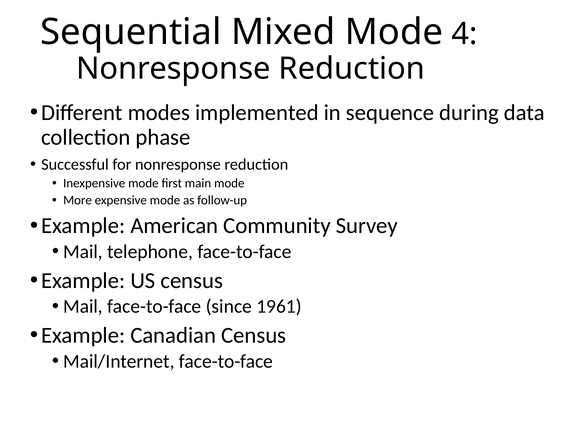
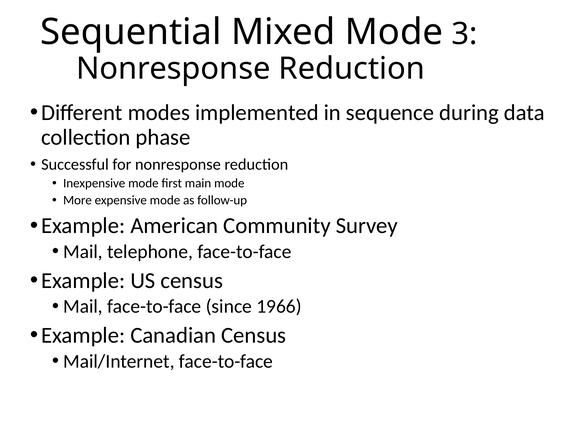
4: 4 -> 3
1961: 1961 -> 1966
